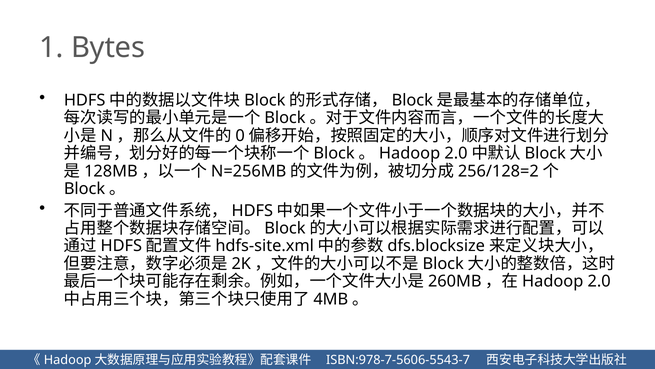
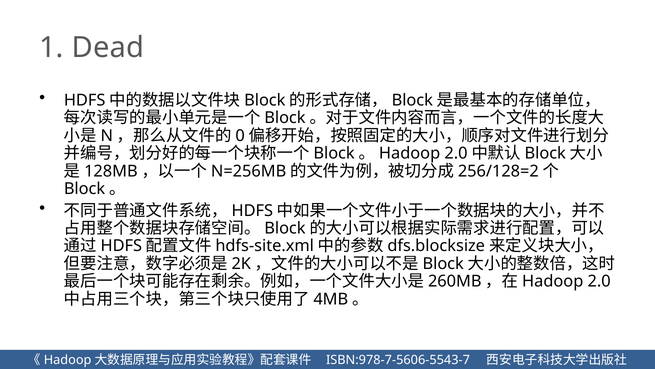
Bytes: Bytes -> Dead
